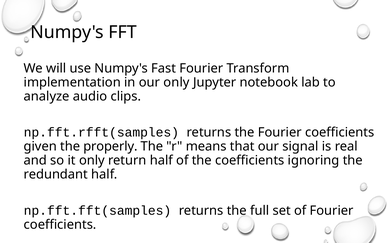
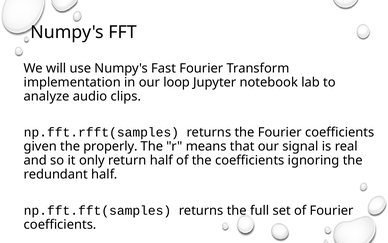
our only: only -> loop
